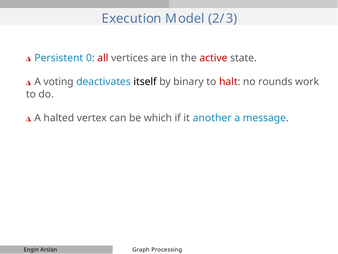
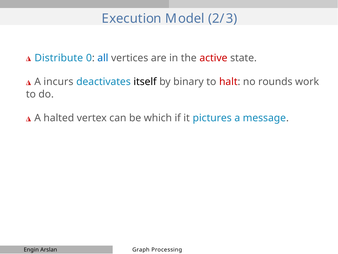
Persistent: Persistent -> Distribute
all colour: red -> blue
voting: voting -> incurs
another: another -> pictures
